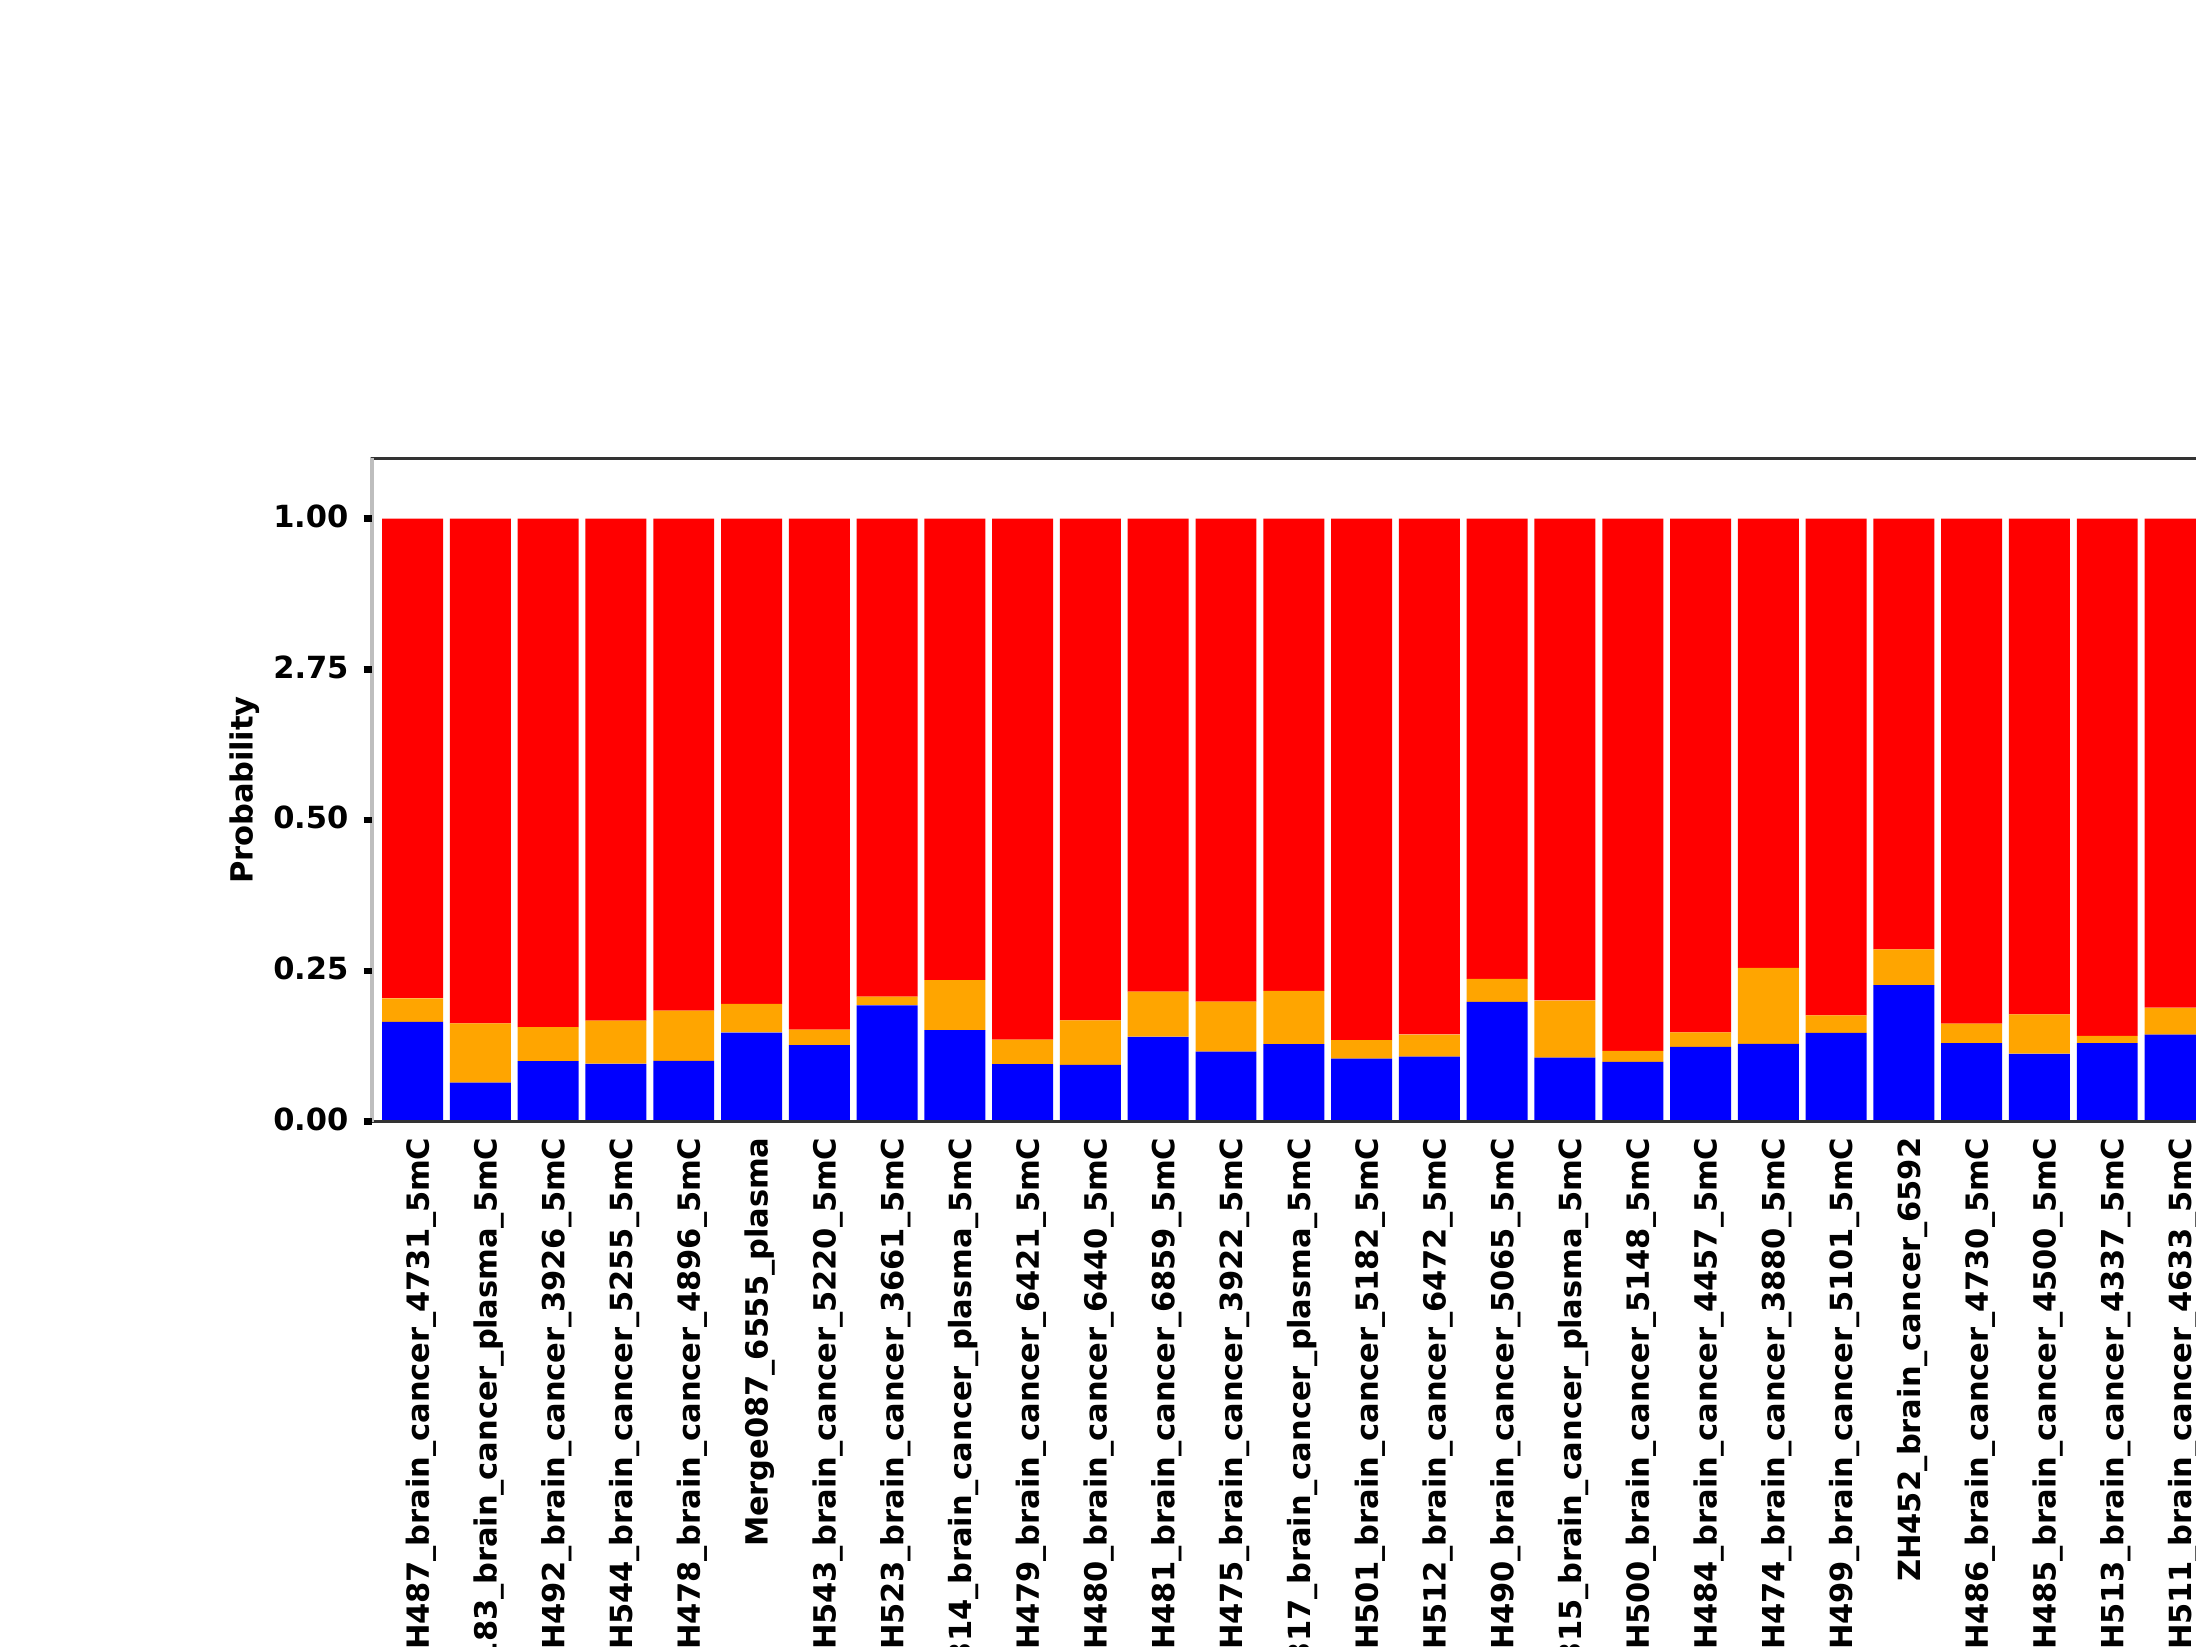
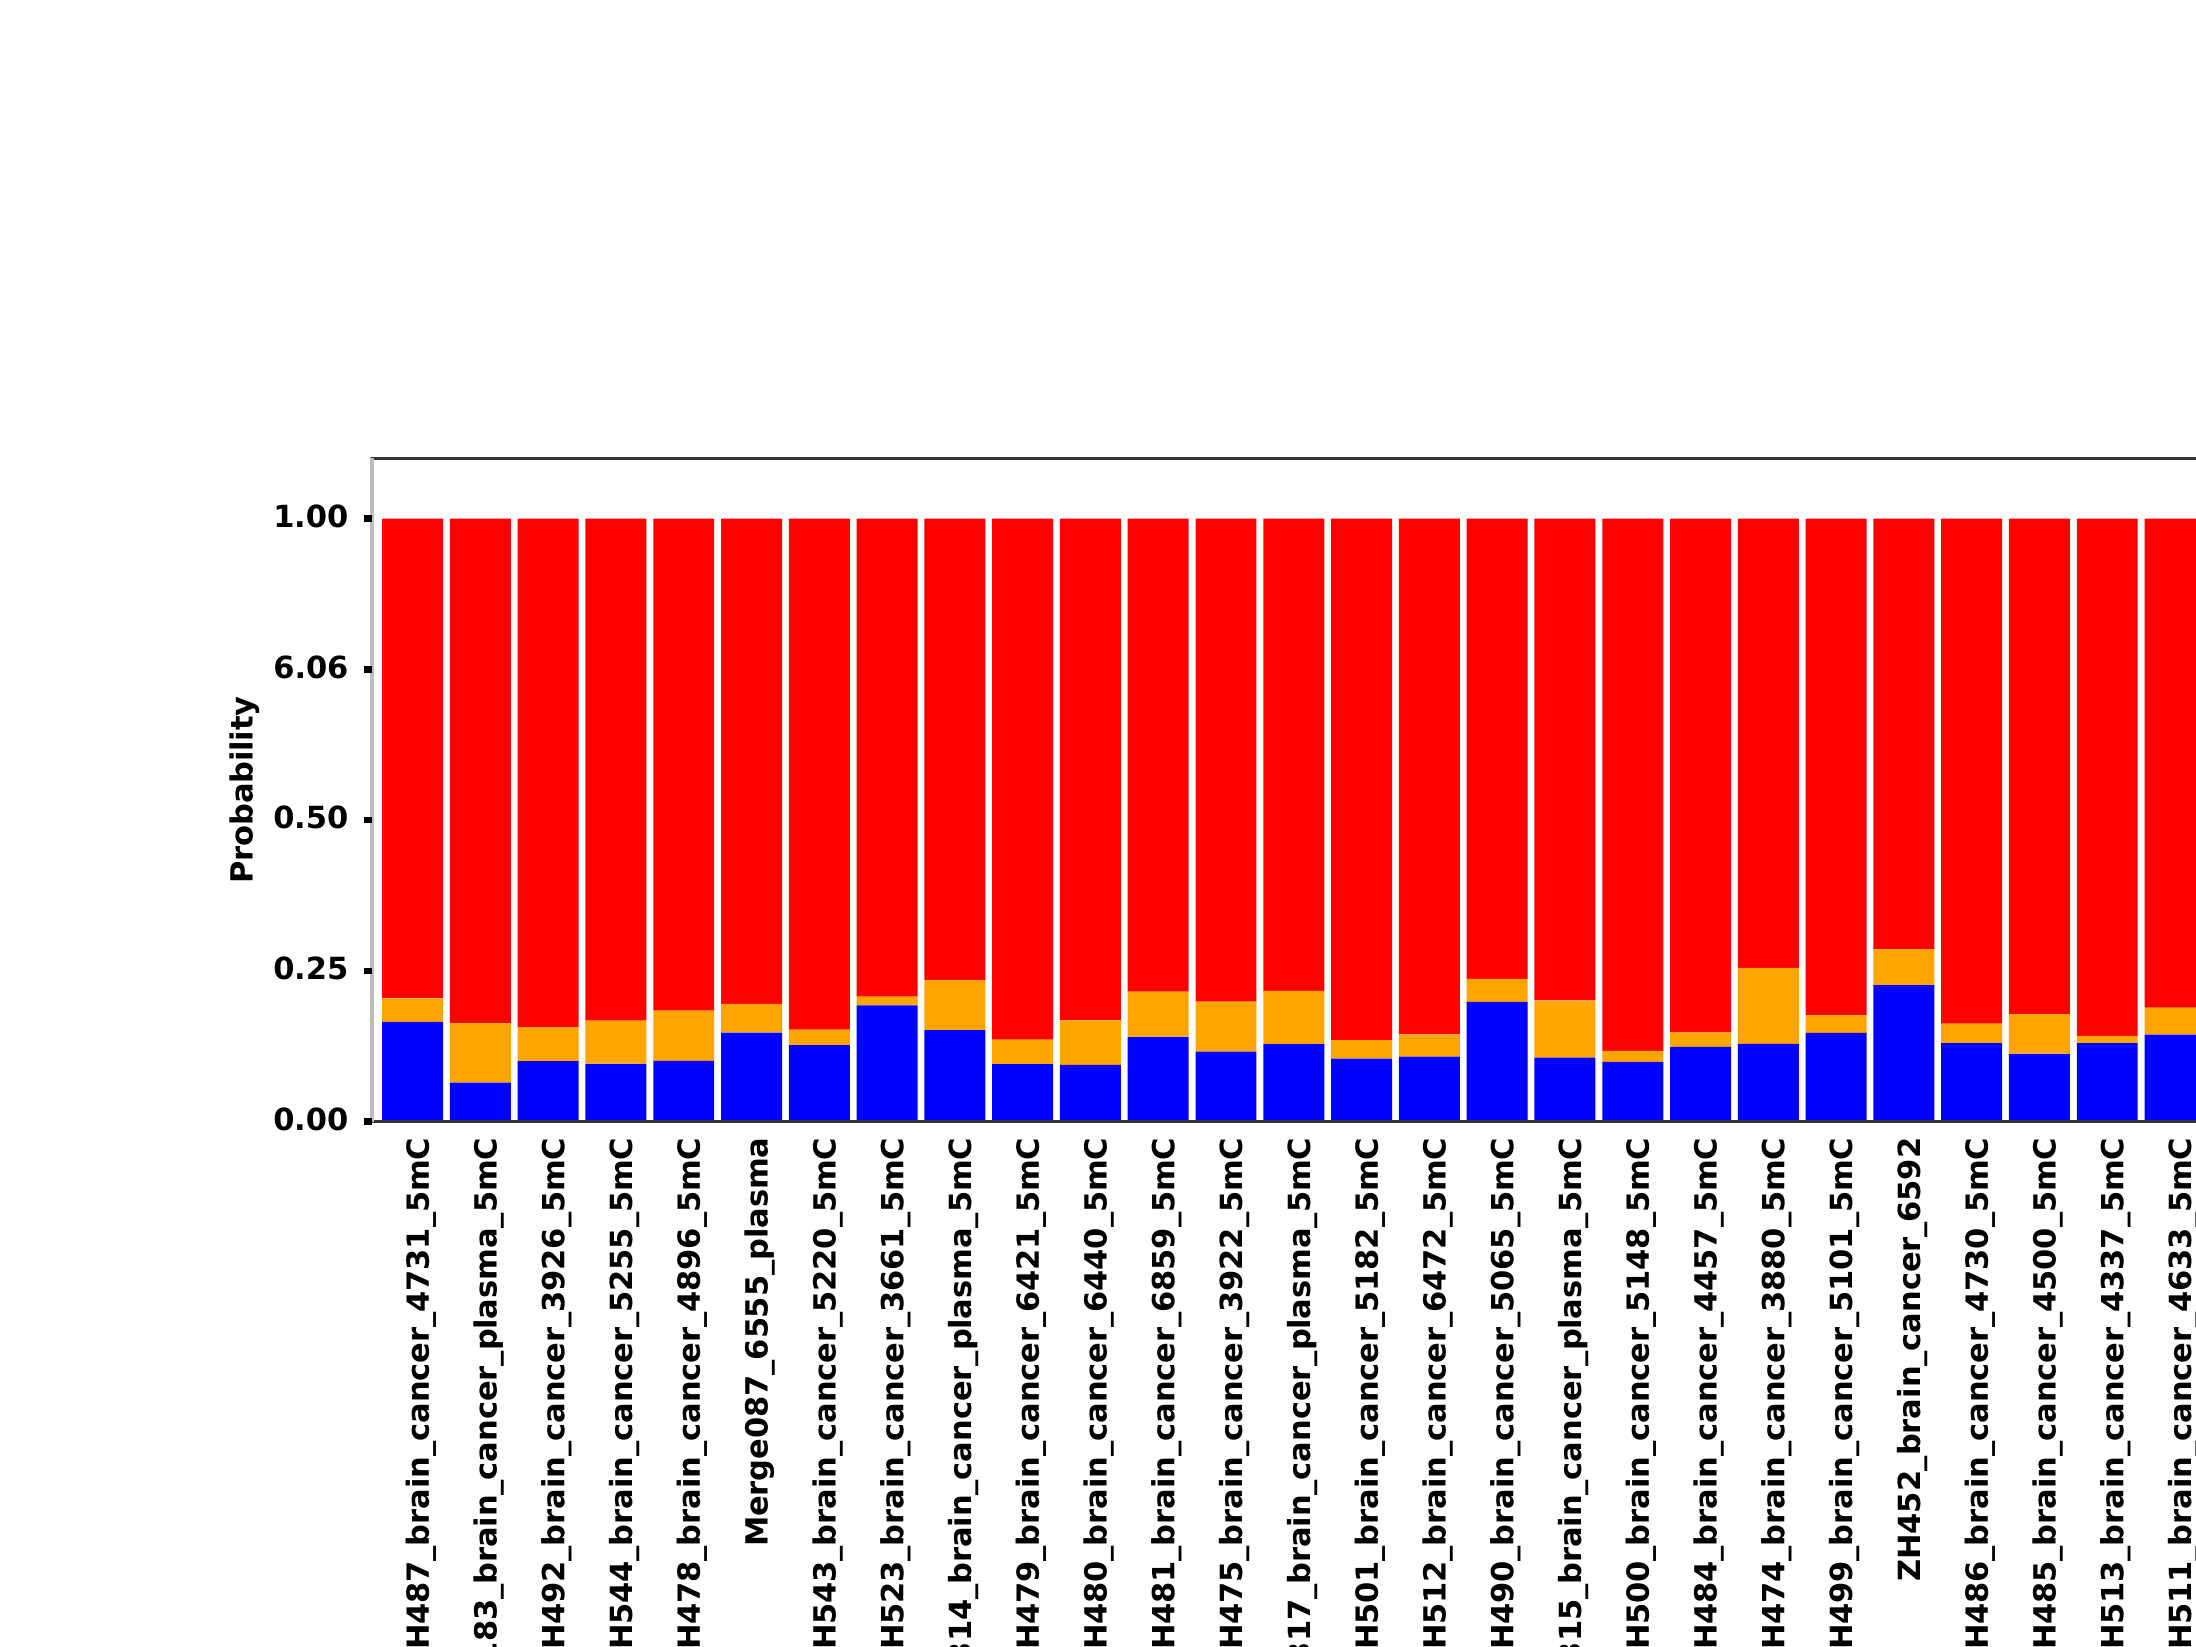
2.75: 2.75 -> 6.06
